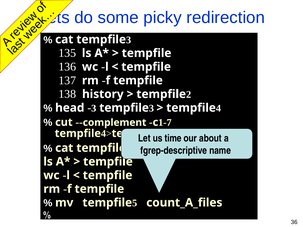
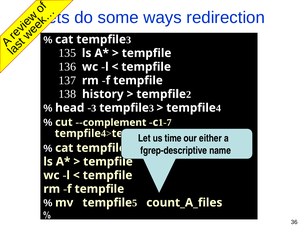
picky: picky -> ways
about: about -> either
